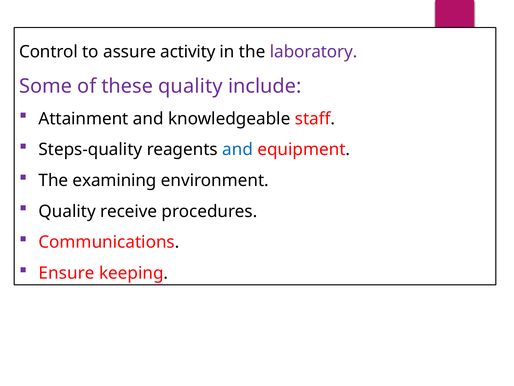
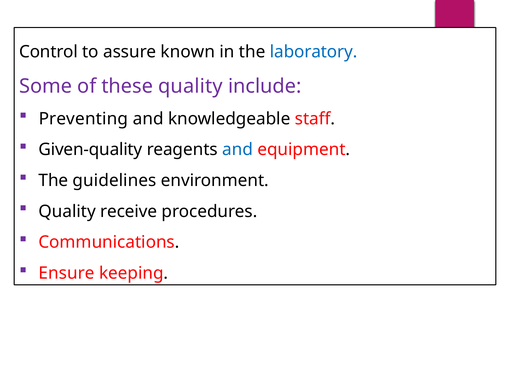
activity: activity -> known
laboratory colour: purple -> blue
Attainment: Attainment -> Preventing
Steps-quality: Steps-quality -> Given-quality
examining: examining -> guidelines
